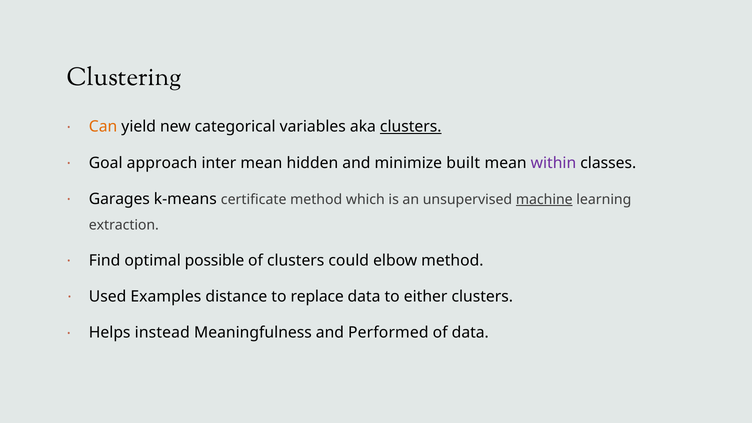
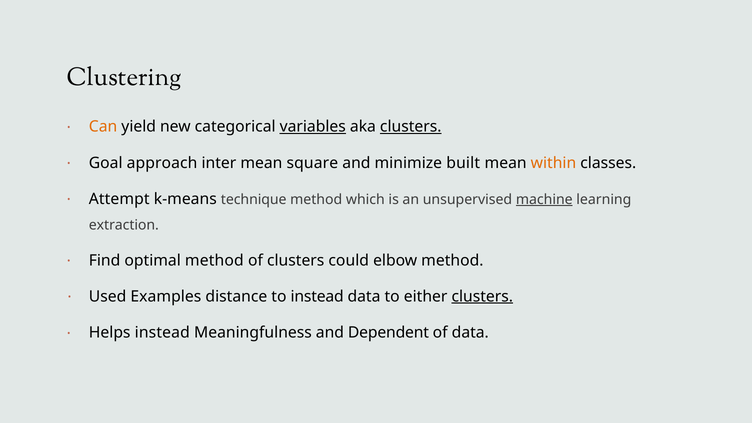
variables underline: none -> present
hidden: hidden -> square
within colour: purple -> orange
Garages: Garages -> Attempt
certificate: certificate -> technique
optimal possible: possible -> method
to replace: replace -> instead
clusters at (482, 296) underline: none -> present
Performed: Performed -> Dependent
